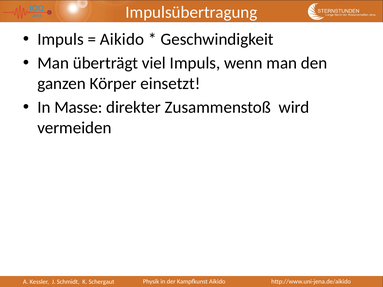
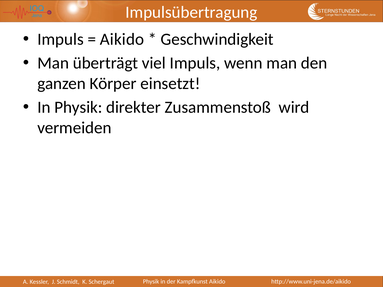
In Masse: Masse -> Physik
